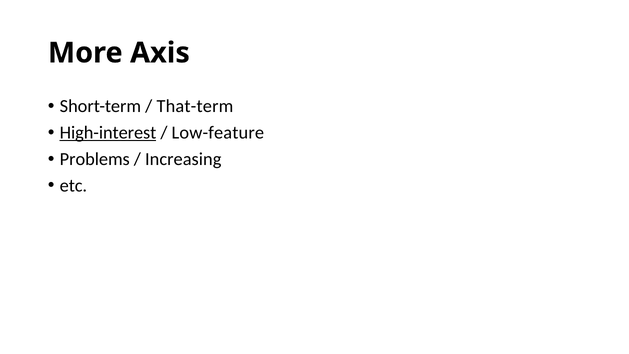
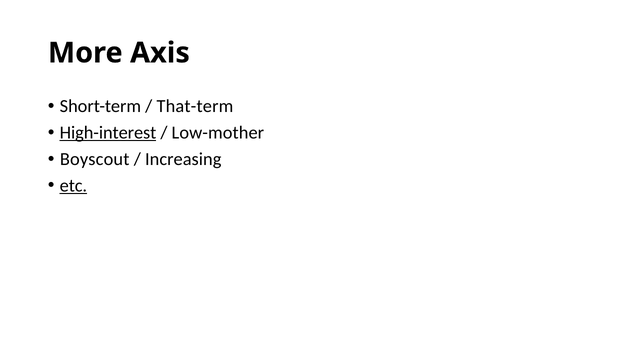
Low-feature: Low-feature -> Low-mother
Problems: Problems -> Boyscout
etc underline: none -> present
